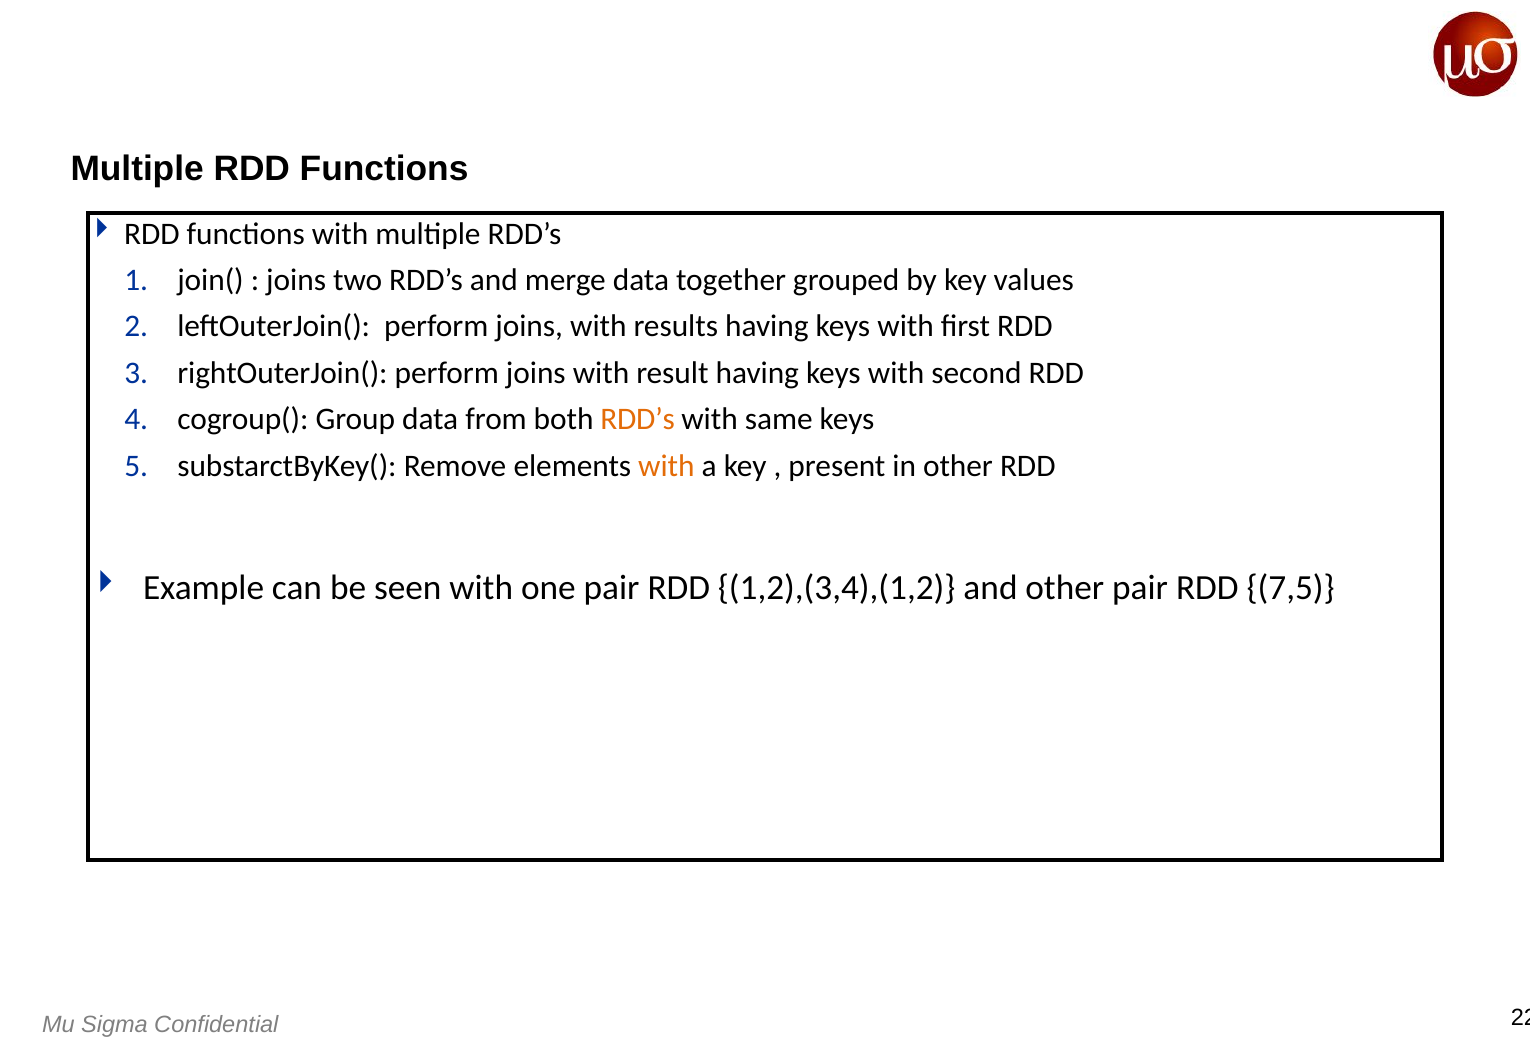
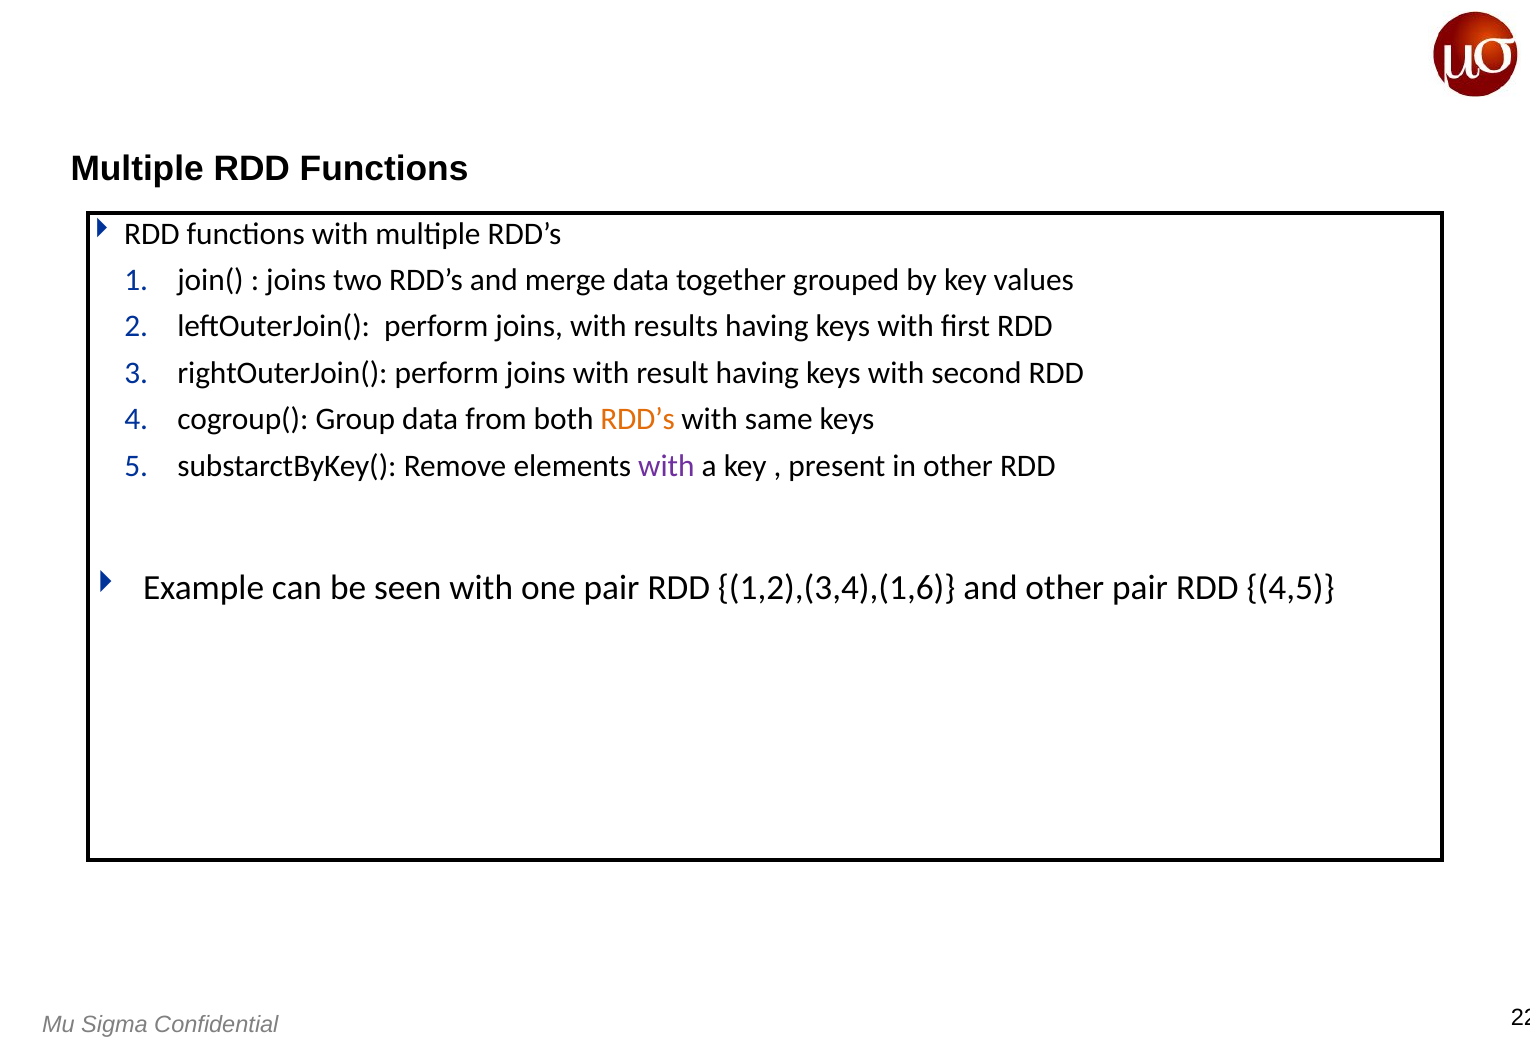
with at (666, 466) colour: orange -> purple
1,2),(3,4),(1,2: 1,2),(3,4),(1,2 -> 1,2),(3,4),(1,6
7,5: 7,5 -> 4,5
